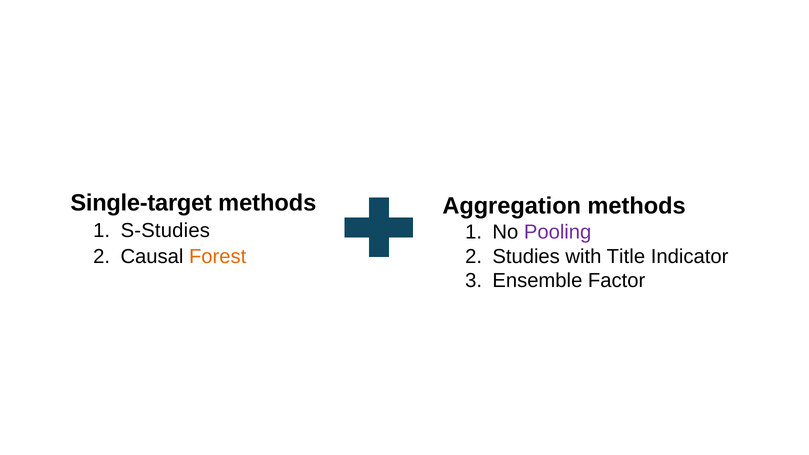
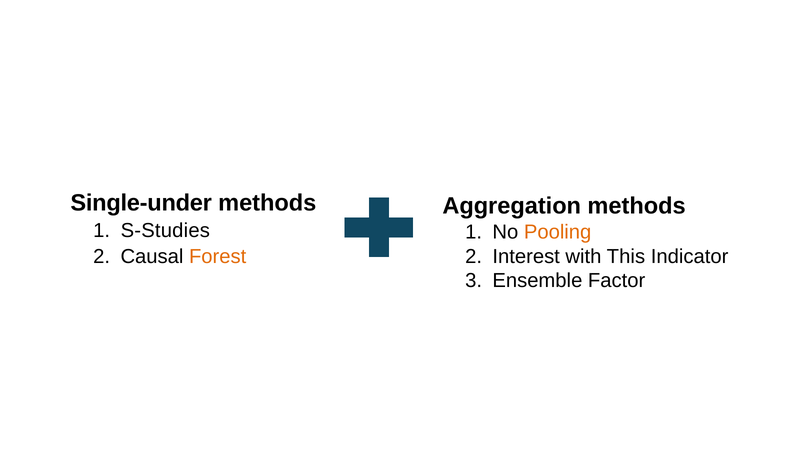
Single-target: Single-target -> Single-under
Pooling colour: purple -> orange
Studies: Studies -> Interest
Title: Title -> This
